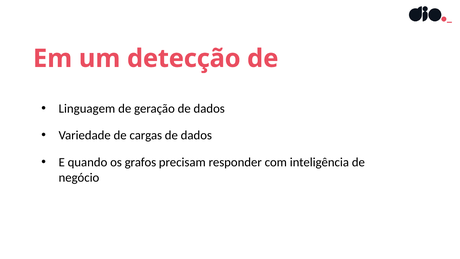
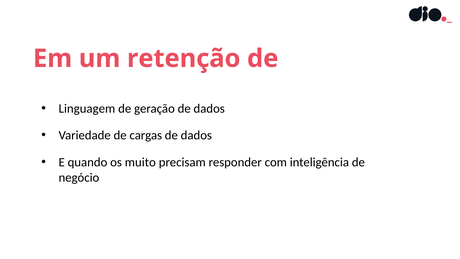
detecção: detecção -> retenção
grafos: grafos -> muito
